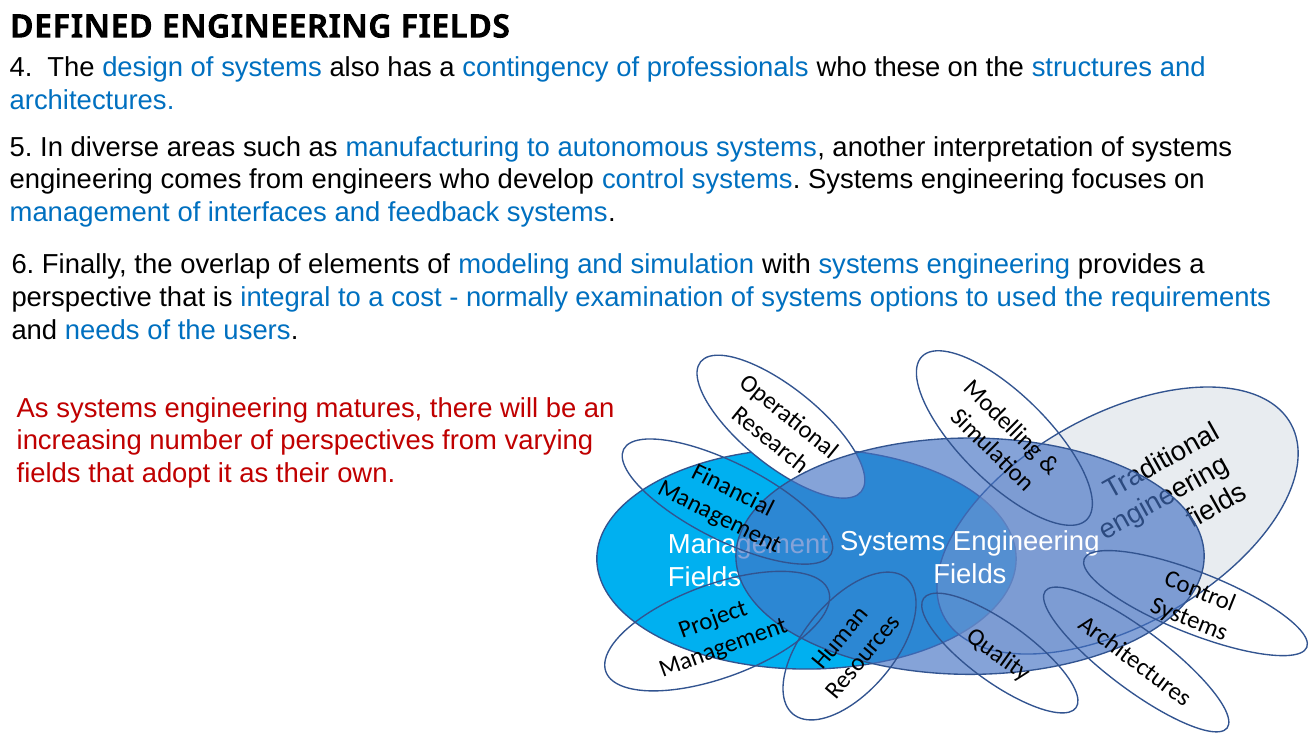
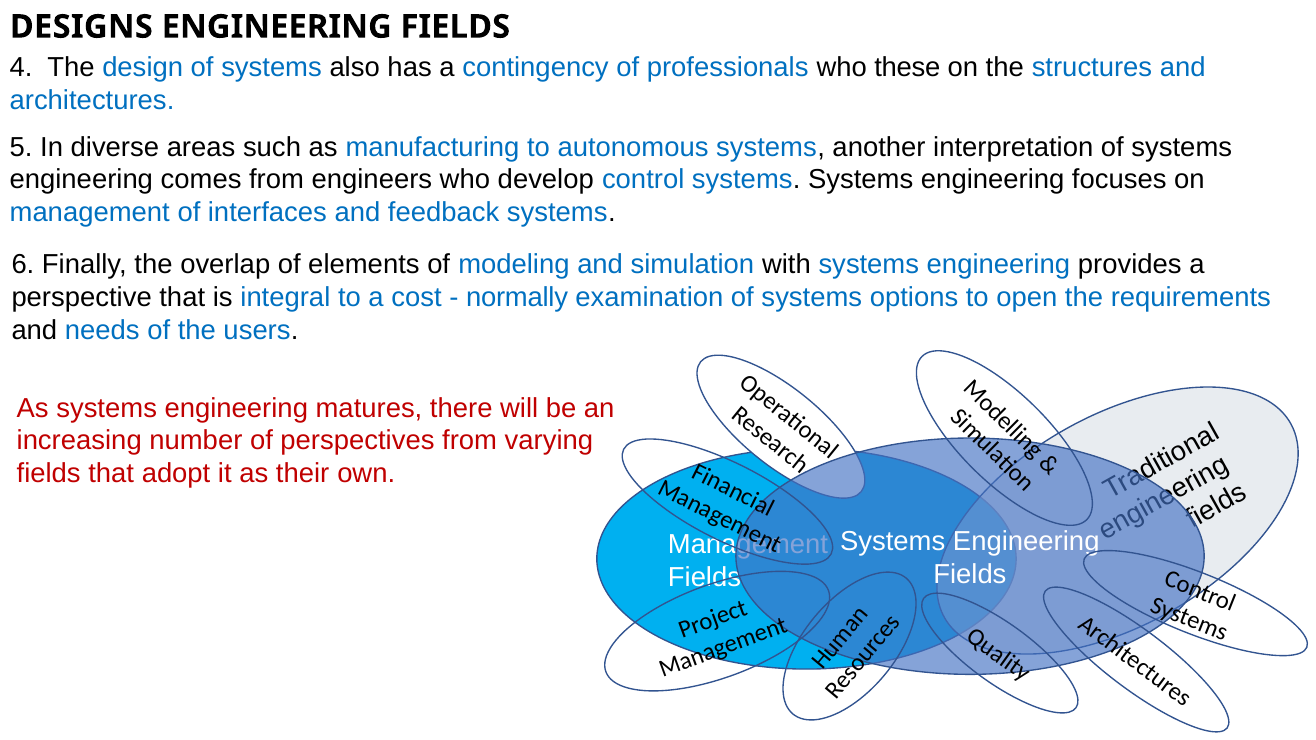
DEFINED: DEFINED -> DESIGNS
used: used -> open
